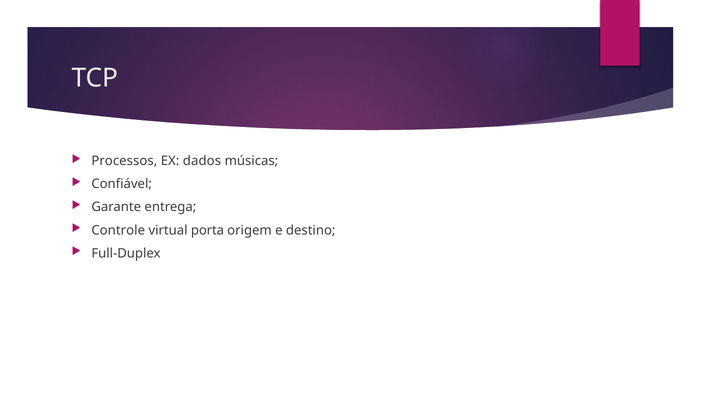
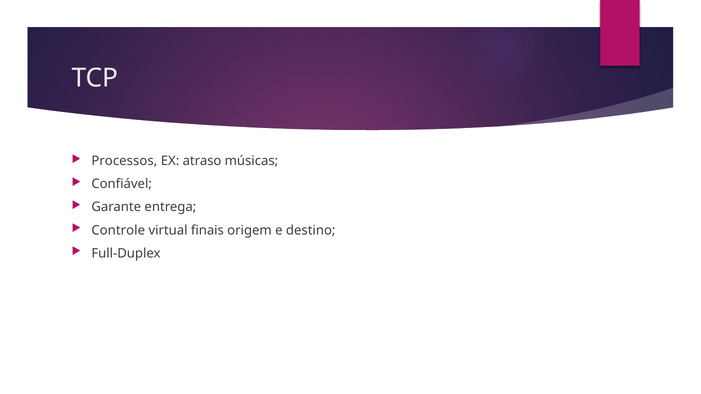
dados: dados -> atraso
porta: porta -> finais
